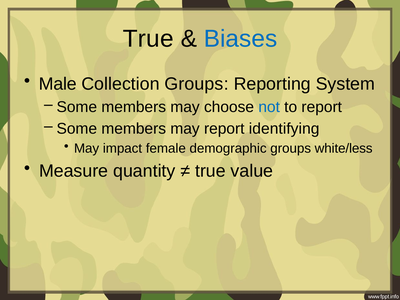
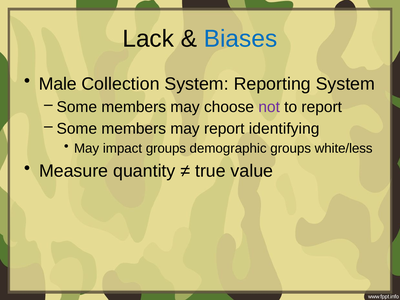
True at (148, 39): True -> Lack
Collection Groups: Groups -> System
not colour: blue -> purple
impact female: female -> groups
